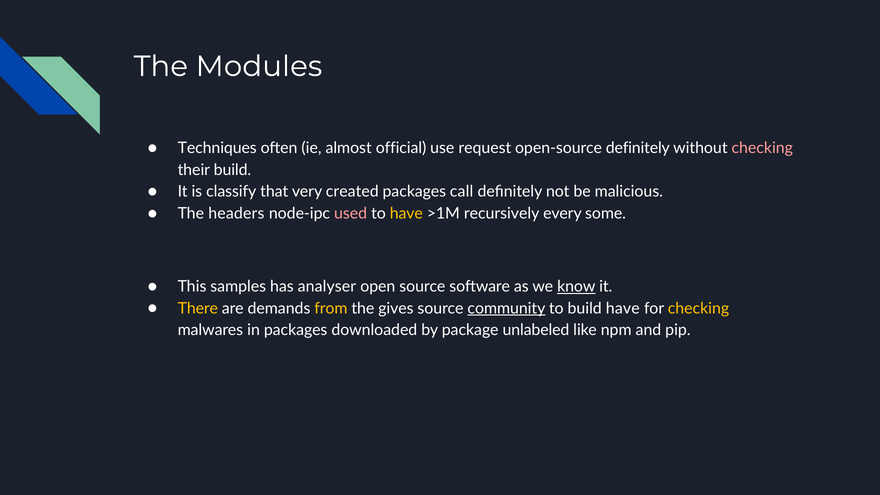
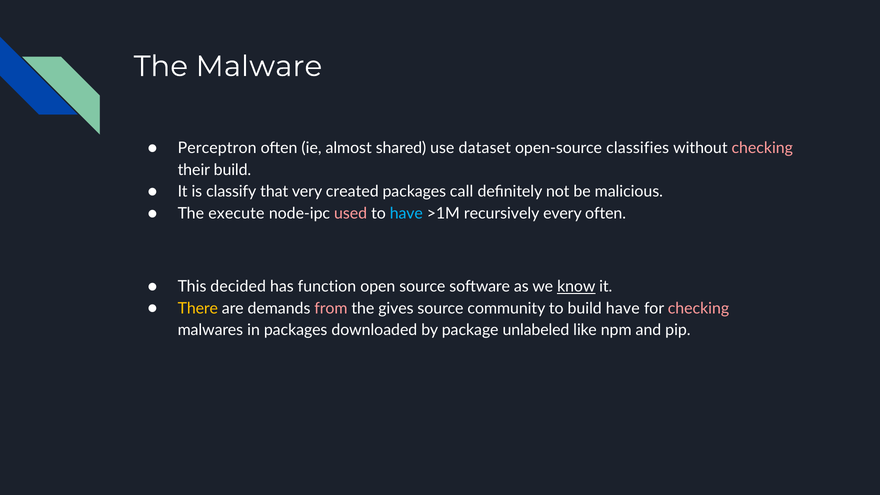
Modules: Modules -> Malware
Techniques: Techniques -> Perceptron
official: official -> shared
request: request -> dataset
open-source definitely: definitely -> classifies
headers: headers -> execute
have at (406, 214) colour: yellow -> light blue
every some: some -> often
samples: samples -> decided
analyser: analyser -> function
from colour: yellow -> pink
community underline: present -> none
checking at (698, 308) colour: yellow -> pink
